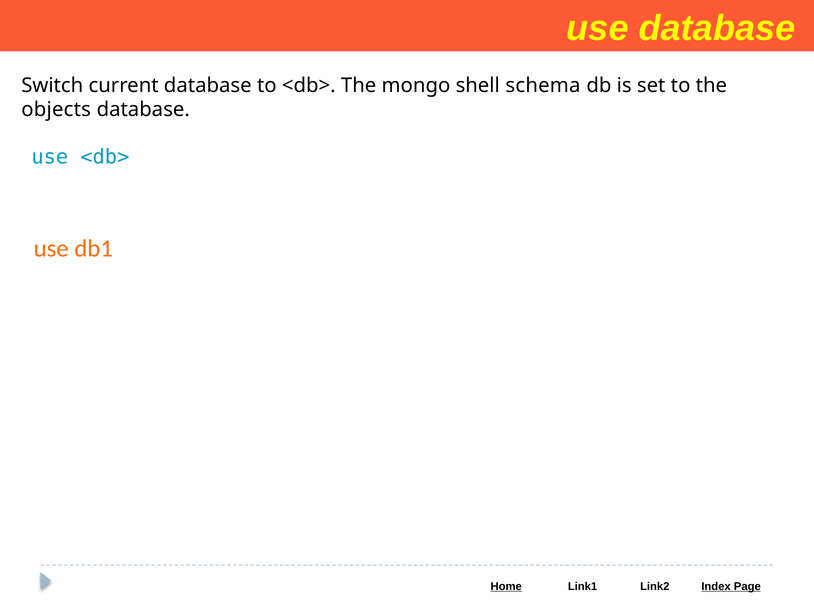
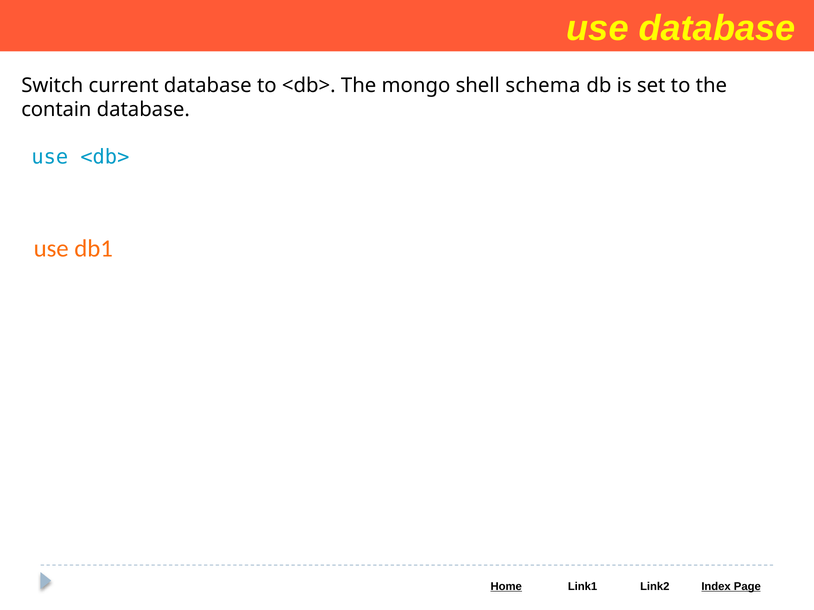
objects: objects -> contain
